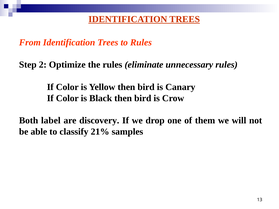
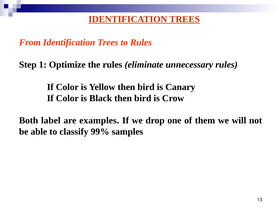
2: 2 -> 1
discovery: discovery -> examples
21%: 21% -> 99%
